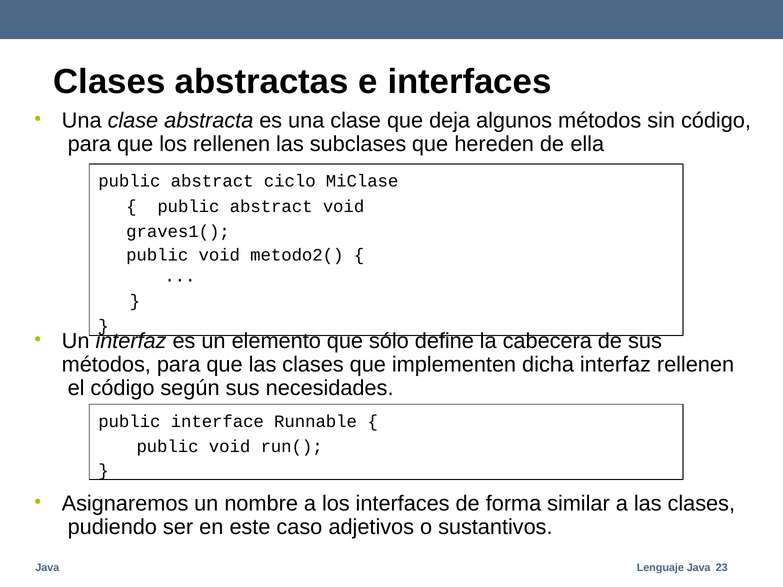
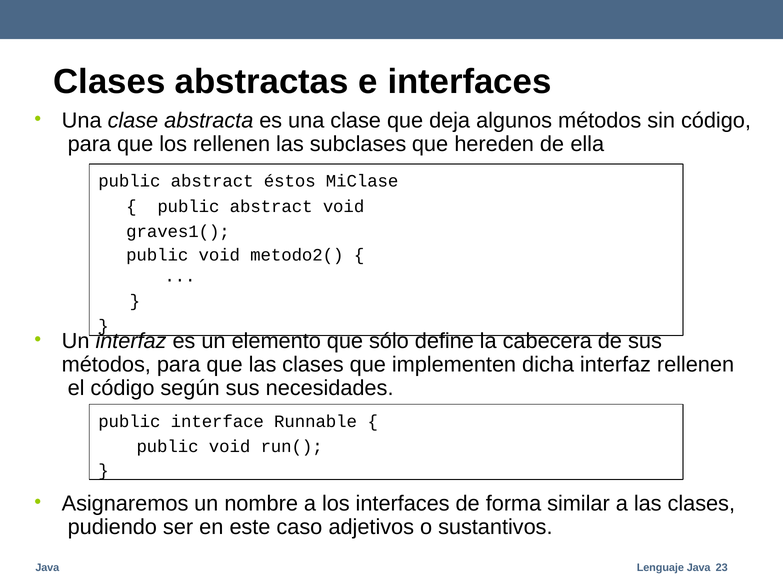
ciclo: ciclo -> éstos
